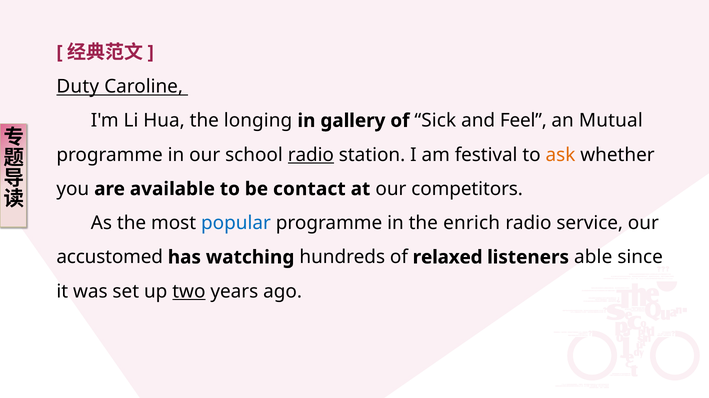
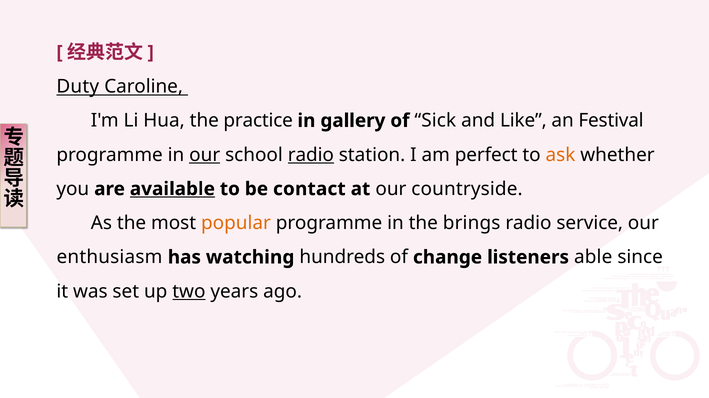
longing: longing -> practice
Feel: Feel -> Like
Mutual: Mutual -> Festival
our at (205, 155) underline: none -> present
festival: festival -> perfect
available underline: none -> present
competitors: competitors -> countryside
popular colour: blue -> orange
enrich: enrich -> brings
accustomed: accustomed -> enthusiasm
relaxed: relaxed -> change
